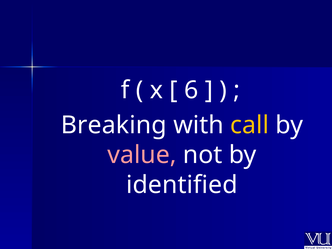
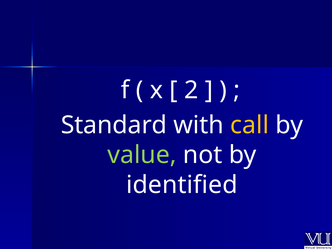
6: 6 -> 2
Breaking: Breaking -> Standard
value colour: pink -> light green
